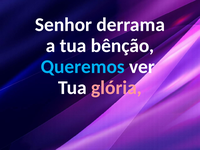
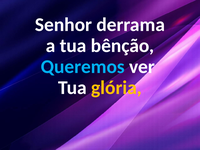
glória colour: pink -> yellow
